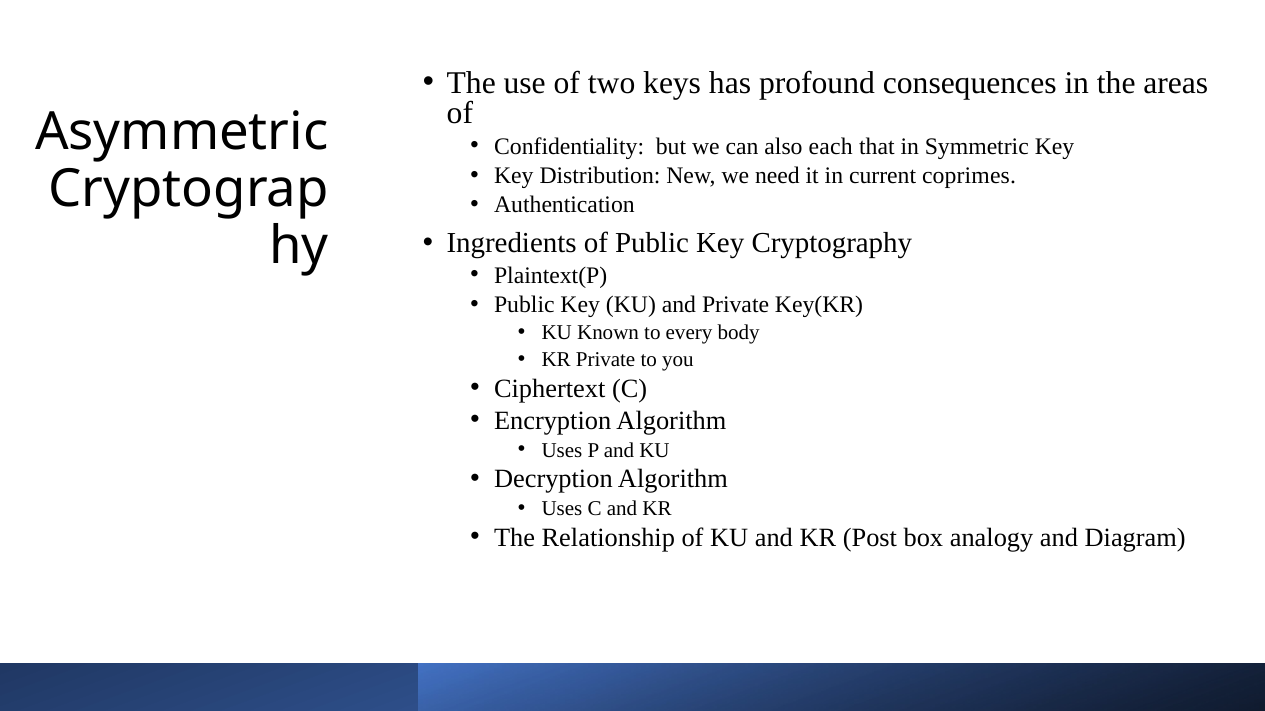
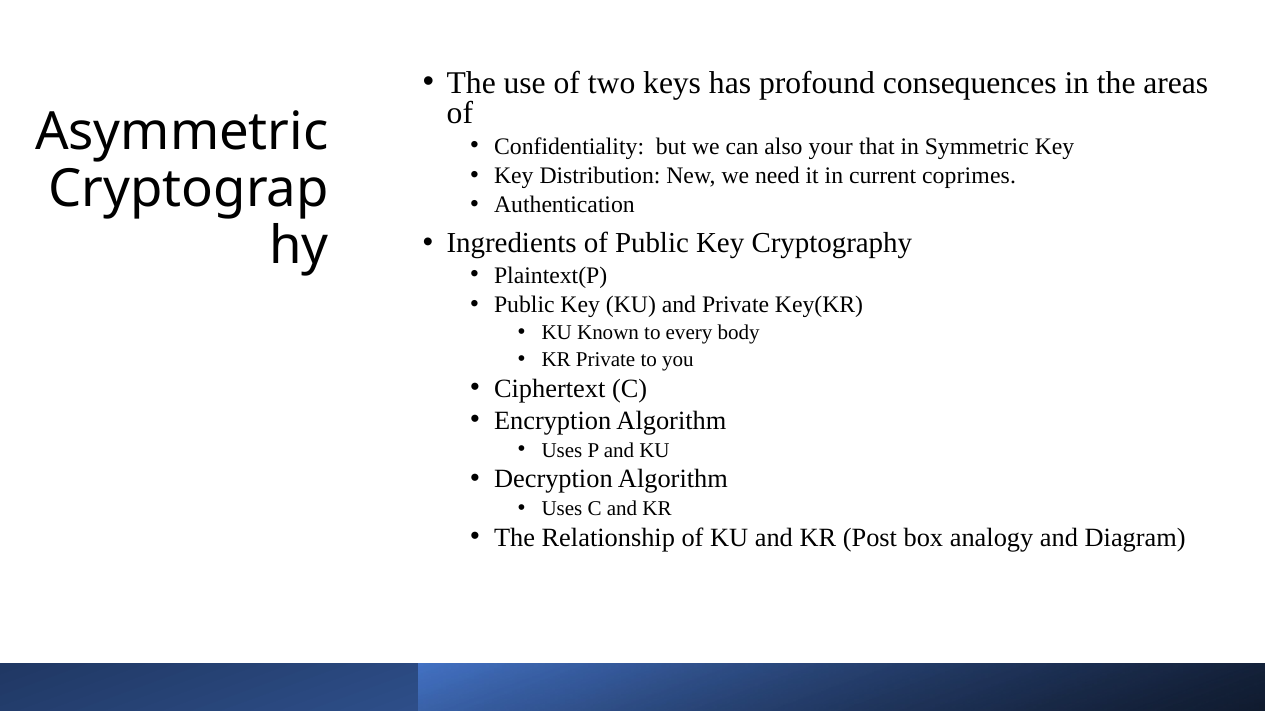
each: each -> your
